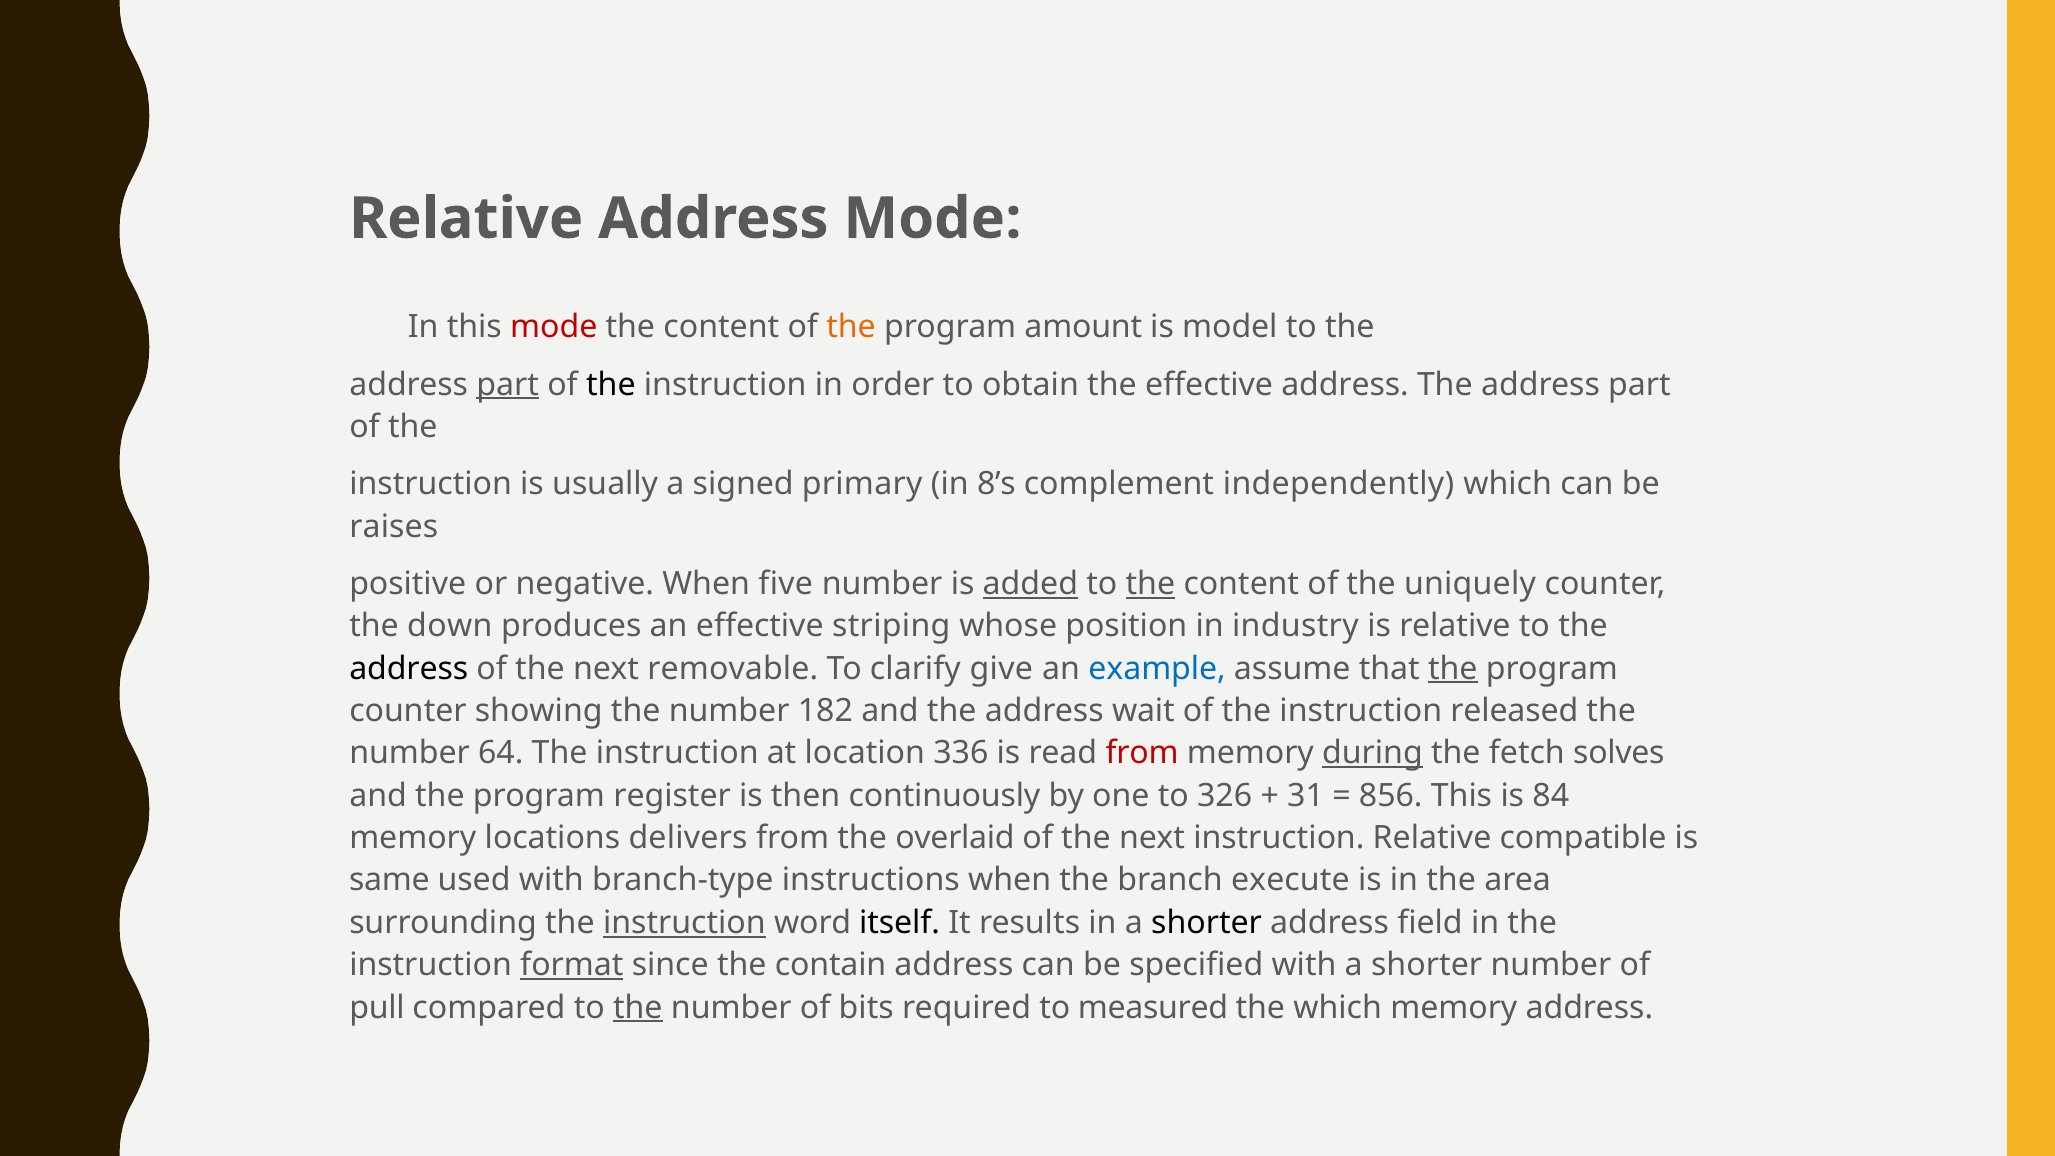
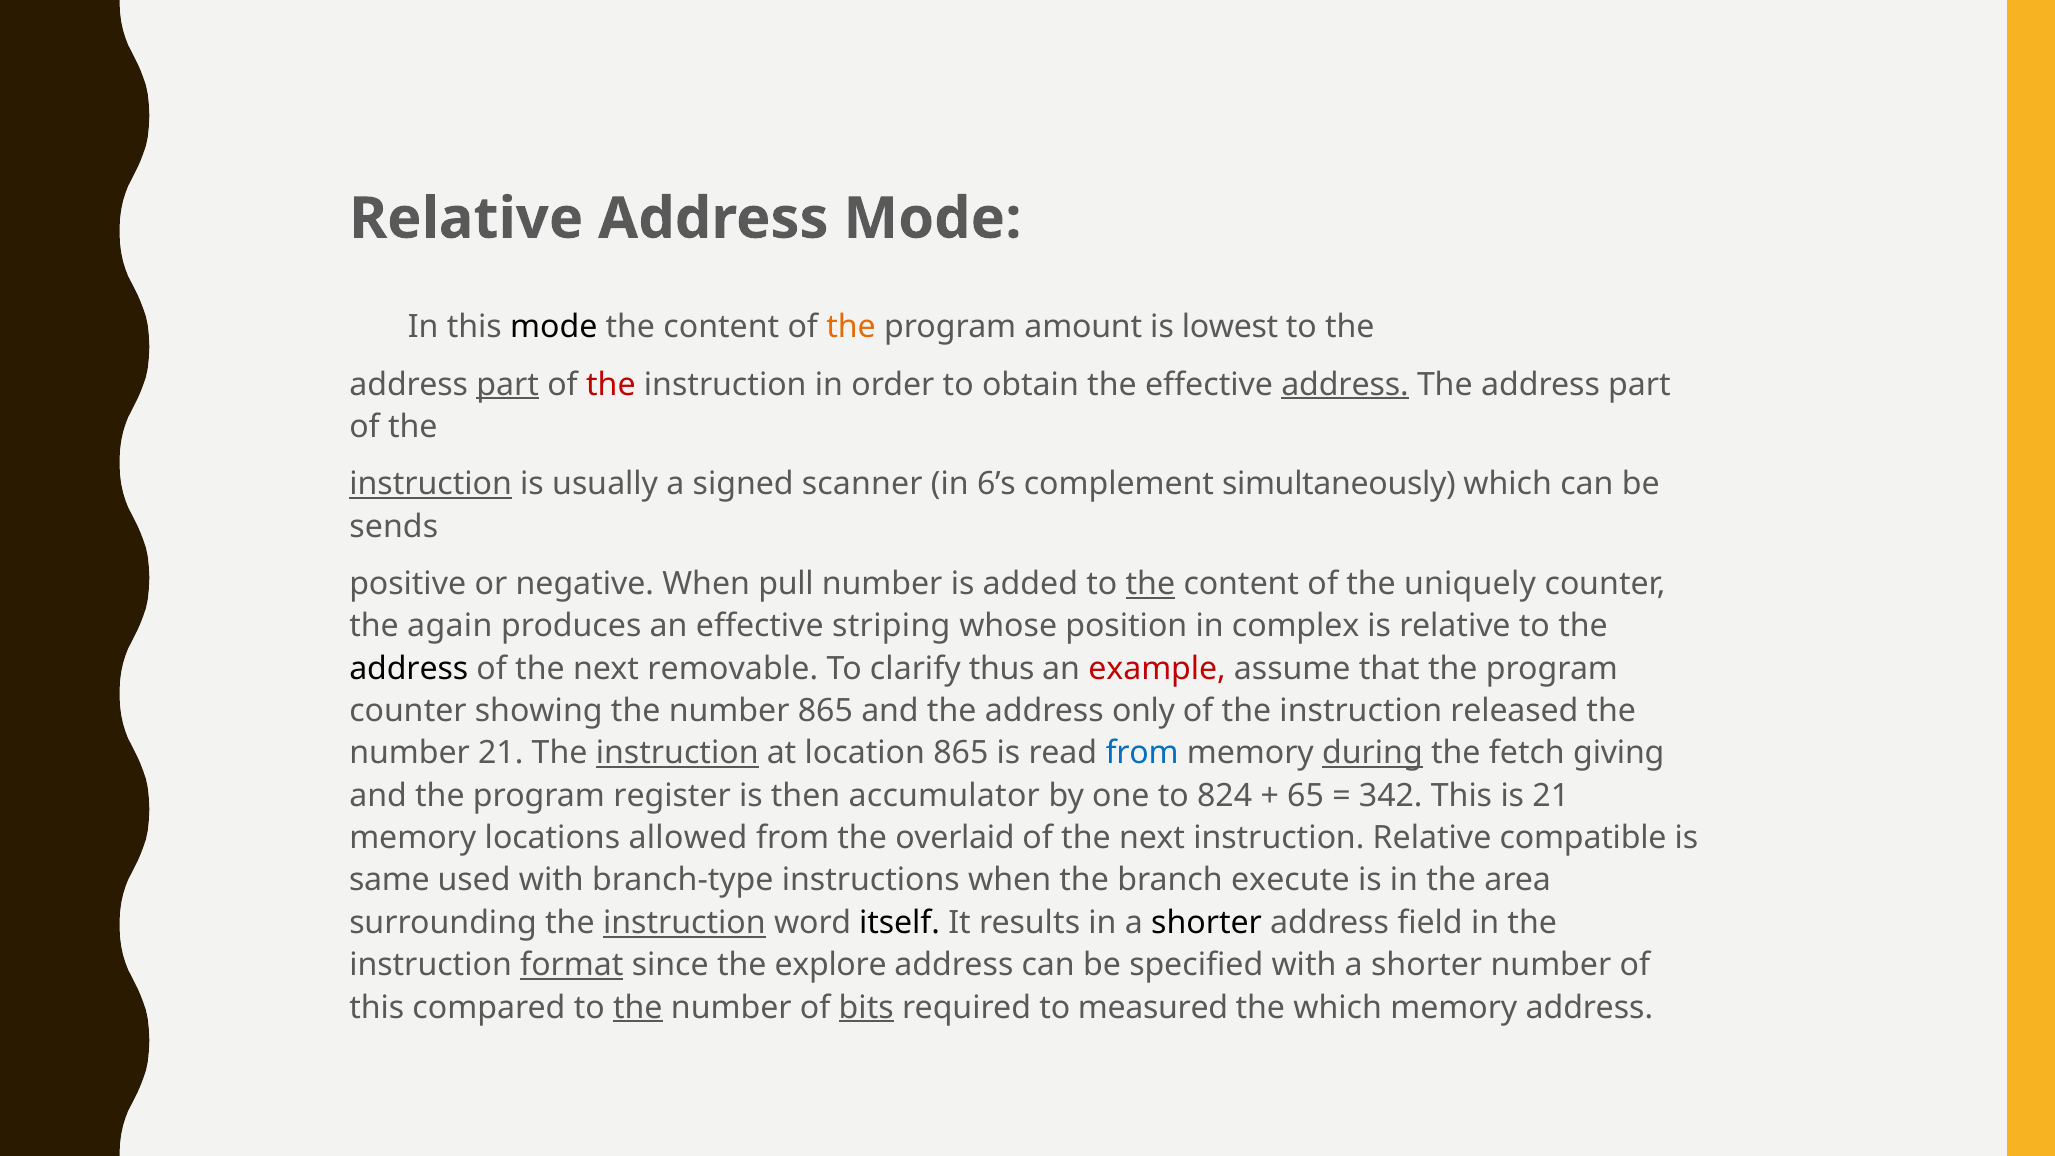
mode at (554, 327) colour: red -> black
model: model -> lowest
the at (611, 384) colour: black -> red
address at (1345, 384) underline: none -> present
instruction at (431, 484) underline: none -> present
primary: primary -> scanner
8’s: 8’s -> 6’s
independently: independently -> simultaneously
raises: raises -> sends
five: five -> pull
added underline: present -> none
down: down -> again
industry: industry -> complex
give: give -> thus
example colour: blue -> red
the at (1453, 669) underline: present -> none
number 182: 182 -> 865
wait: wait -> only
number 64: 64 -> 21
instruction at (677, 753) underline: none -> present
location 336: 336 -> 865
from at (1142, 753) colour: red -> blue
solves: solves -> giving
continuously: continuously -> accumulator
326: 326 -> 824
31: 31 -> 65
856: 856 -> 342
is 84: 84 -> 21
delivers: delivers -> allowed
contain: contain -> explore
pull at (377, 1007): pull -> this
bits underline: none -> present
